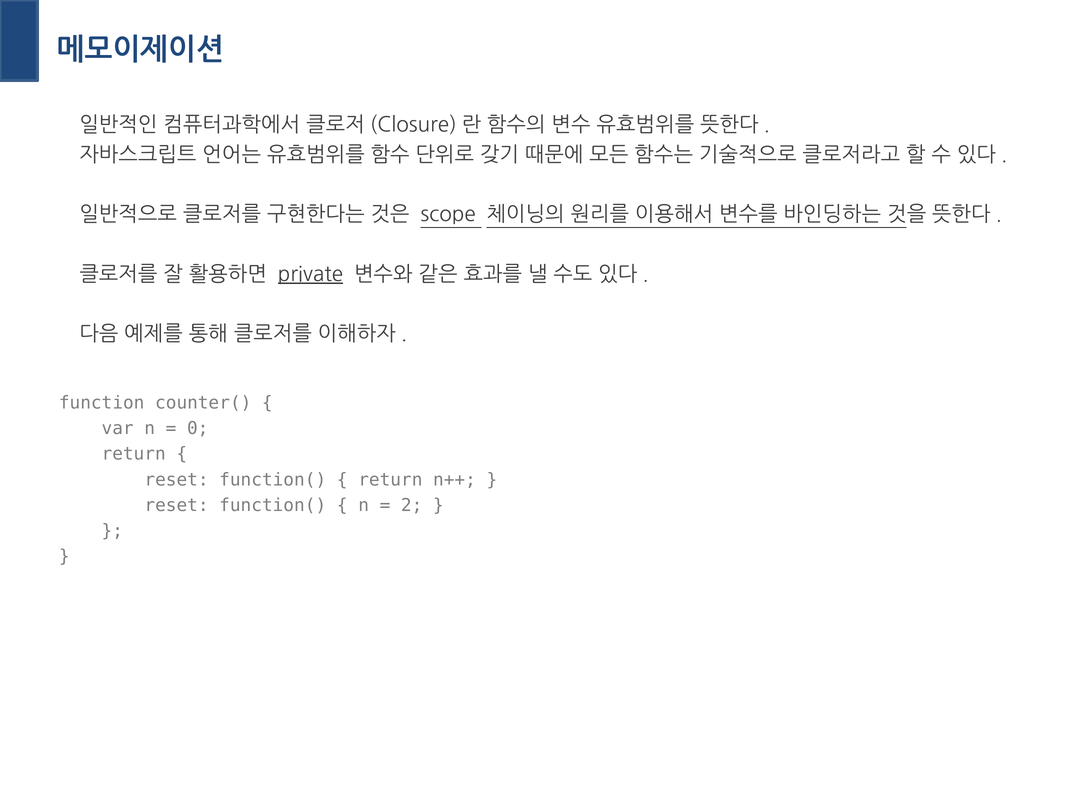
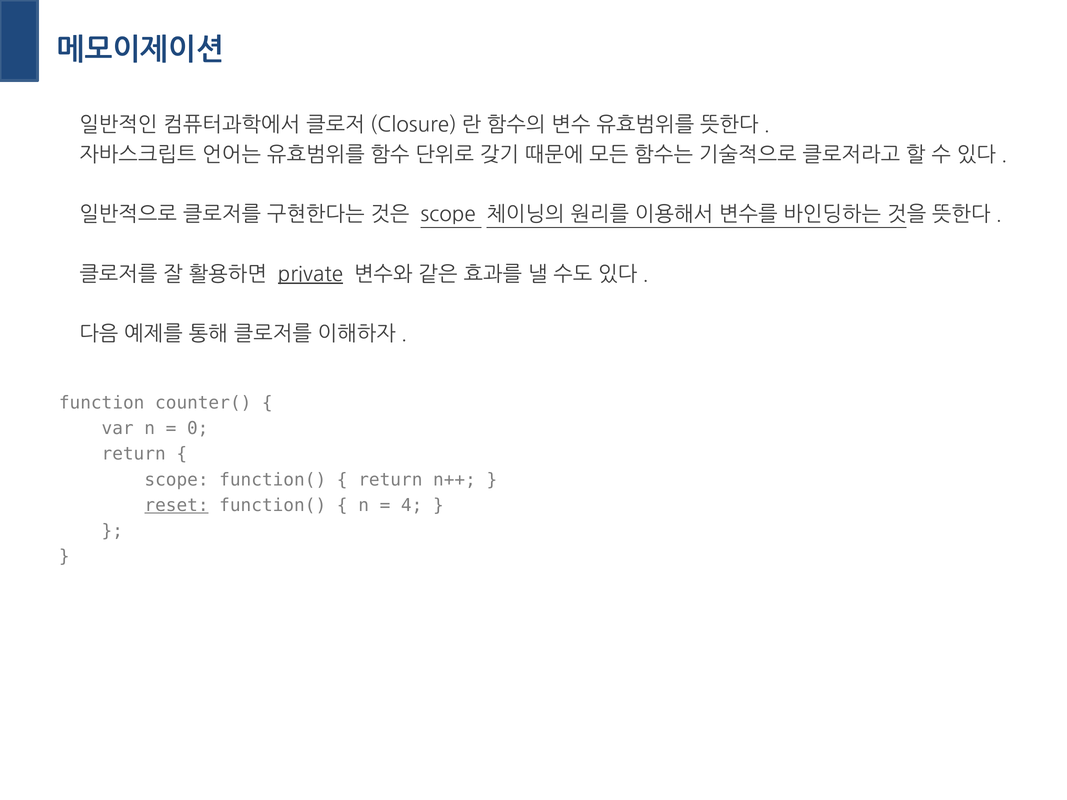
reset at (177, 480): reset -> scope
reset at (177, 505) underline: none -> present
2: 2 -> 4
